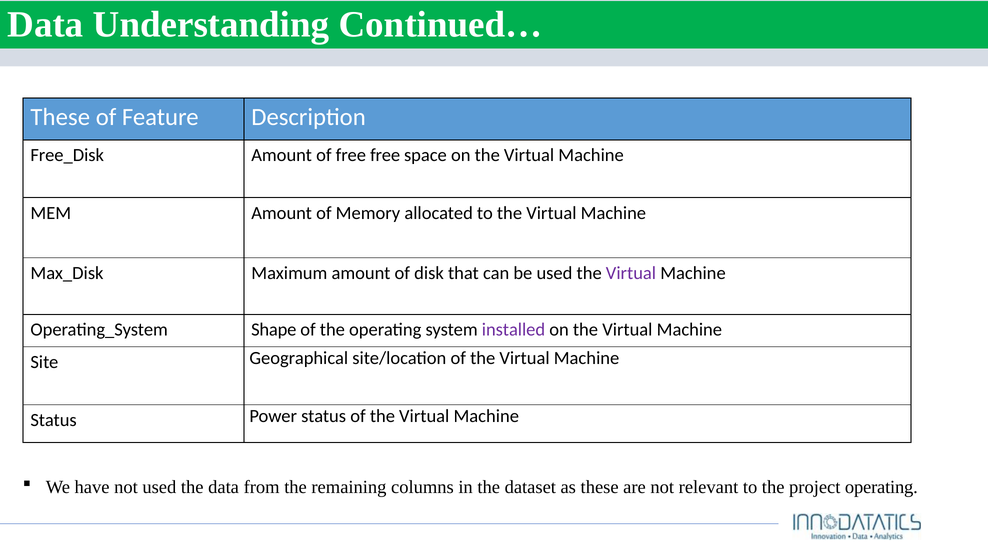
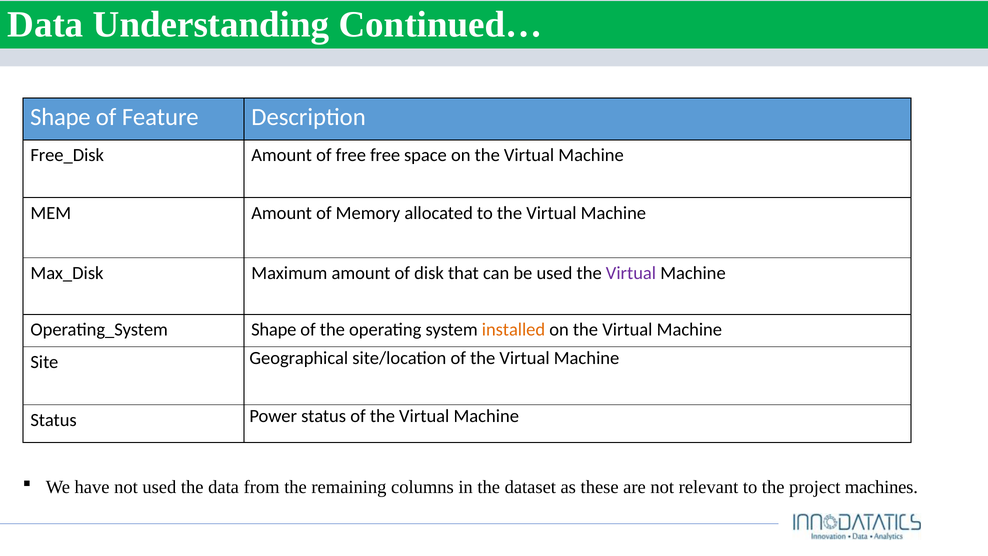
These at (60, 117): These -> Shape
installed colour: purple -> orange
project operating: operating -> machines
